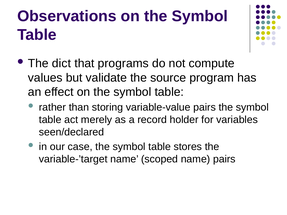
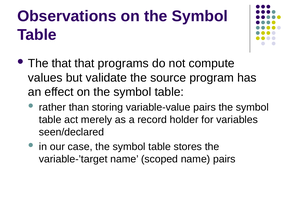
The dict: dict -> that
